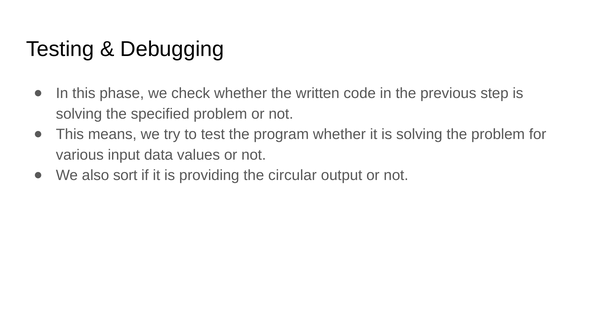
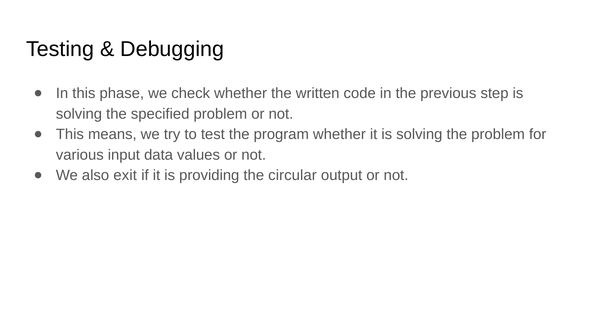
sort: sort -> exit
